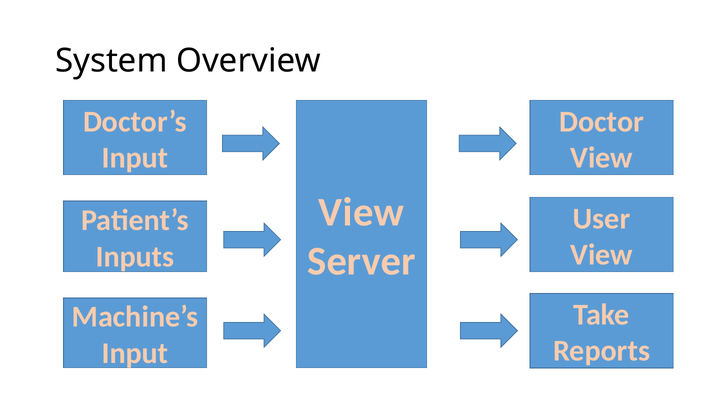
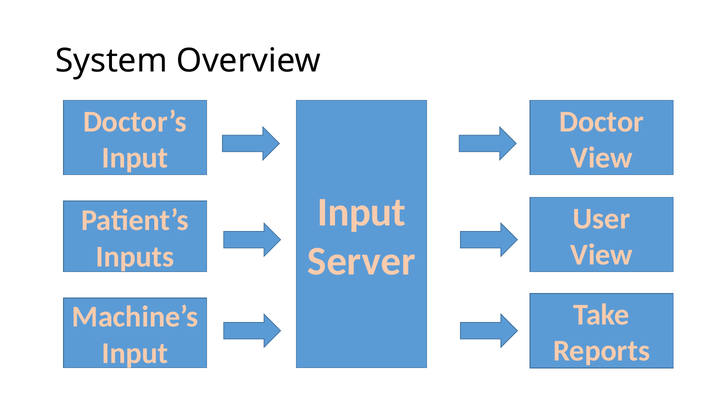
View at (361, 212): View -> Input
